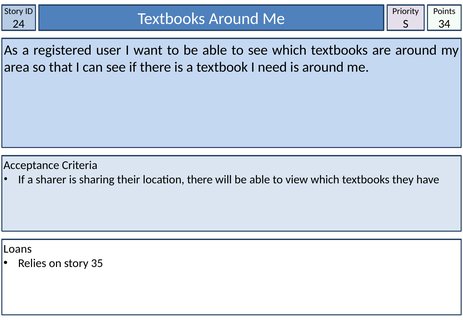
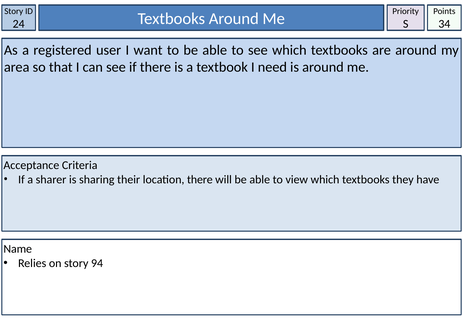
Loans: Loans -> Name
35: 35 -> 94
